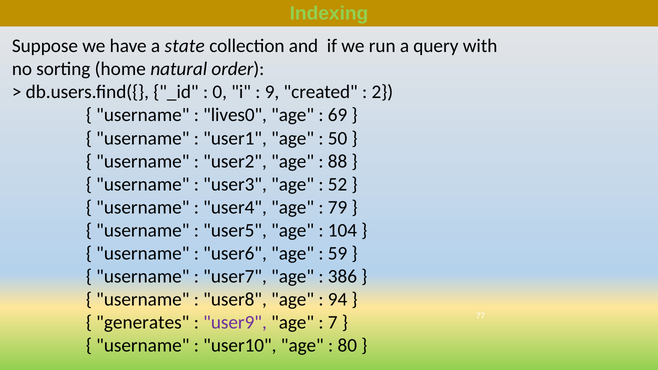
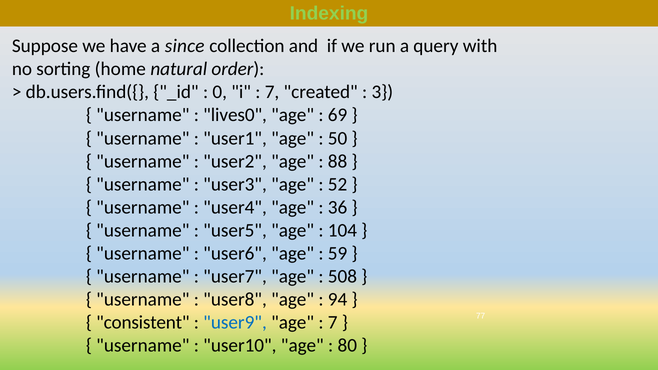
state: state -> since
9 at (272, 92): 9 -> 7
2: 2 -> 3
79: 79 -> 36
386: 386 -> 508
generates: generates -> consistent
user9 colour: purple -> blue
